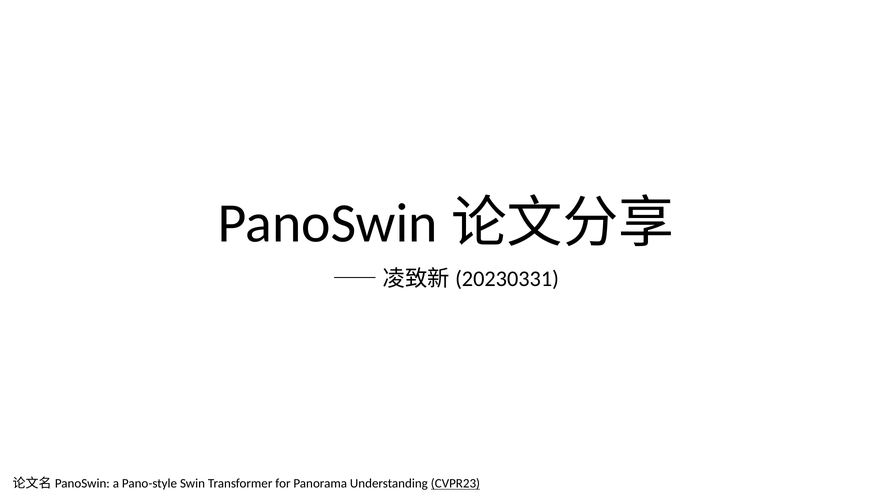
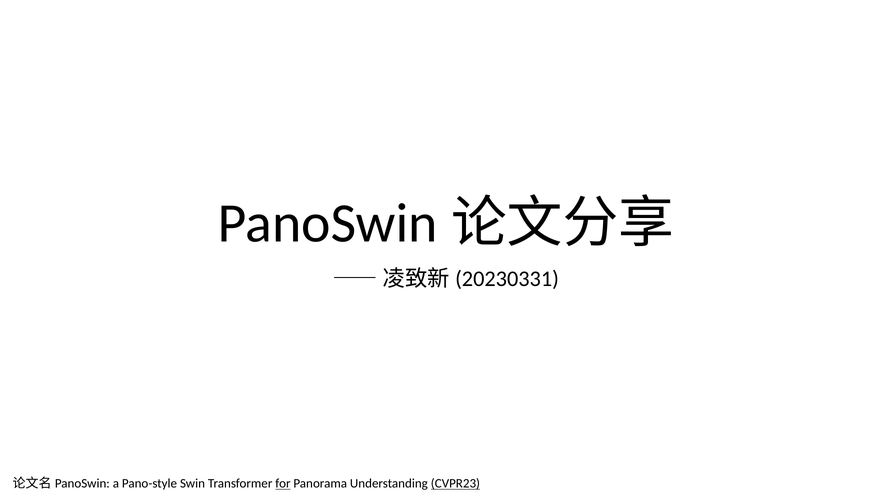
for underline: none -> present
